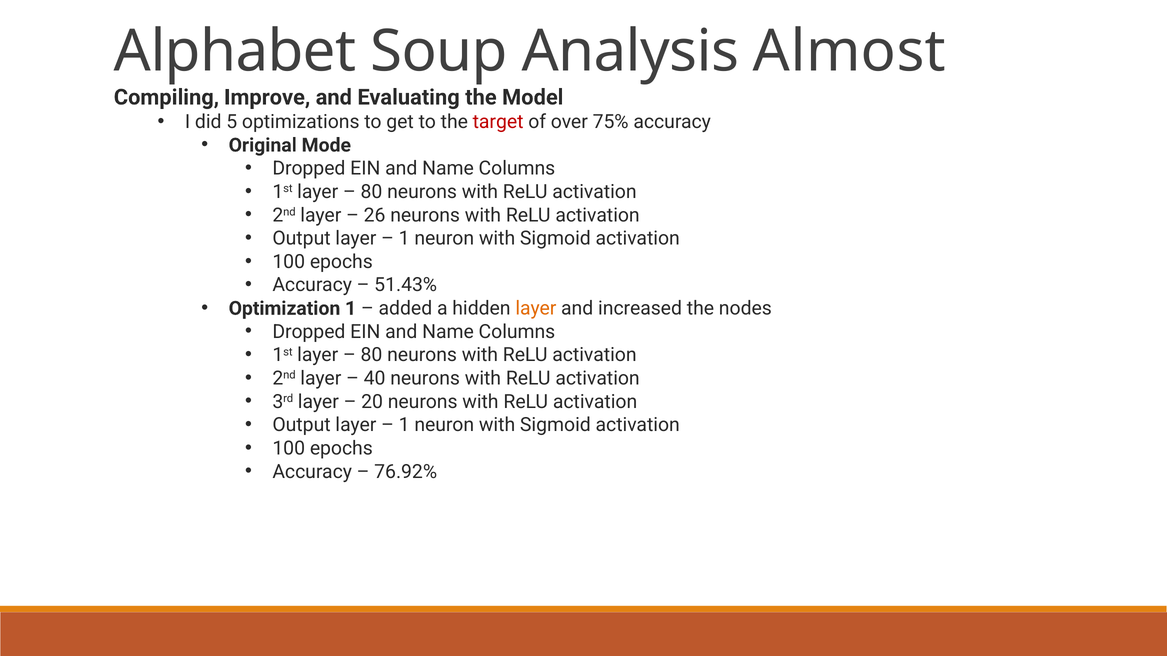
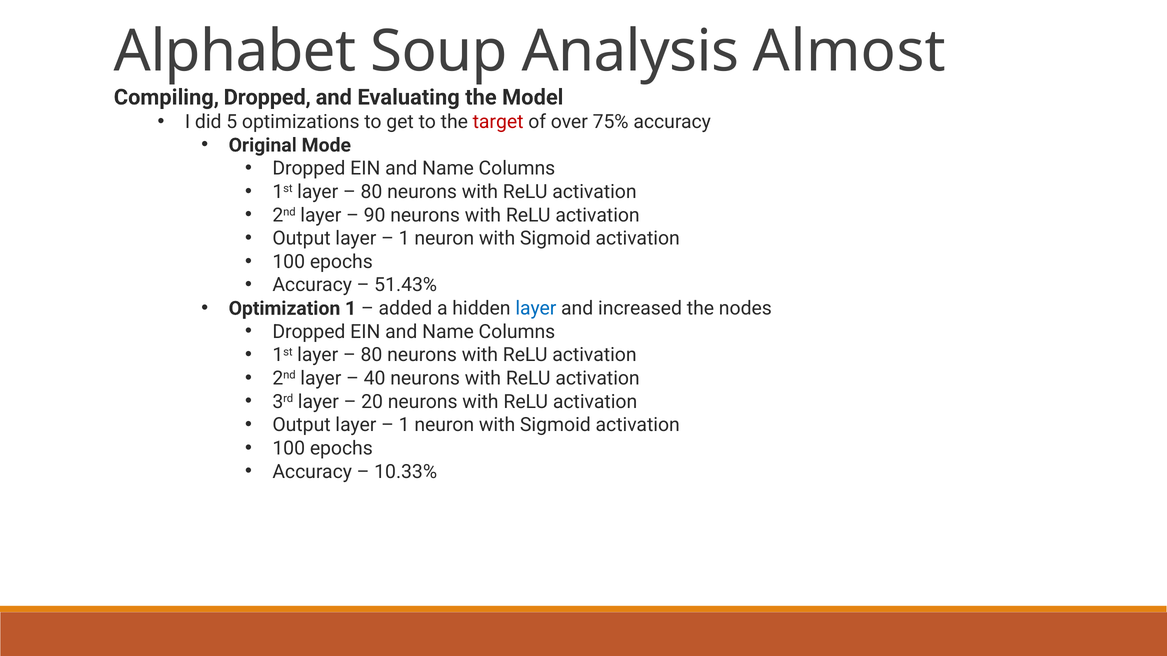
Compiling Improve: Improve -> Dropped
26: 26 -> 90
layer at (536, 309) colour: orange -> blue
76.92%: 76.92% -> 10.33%
